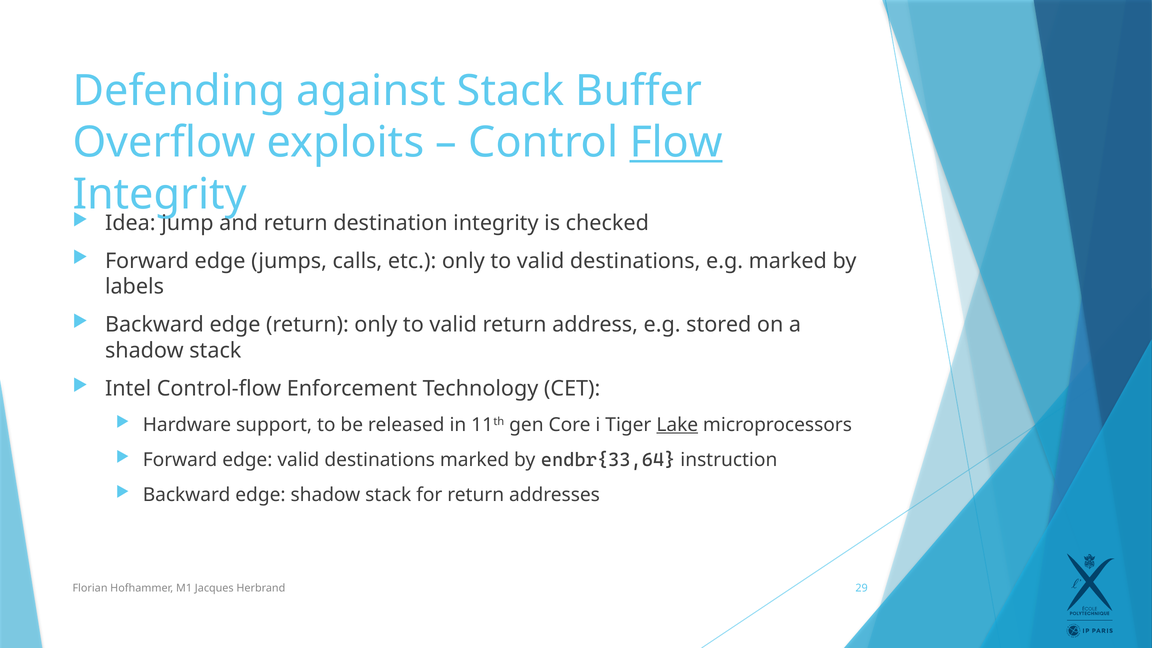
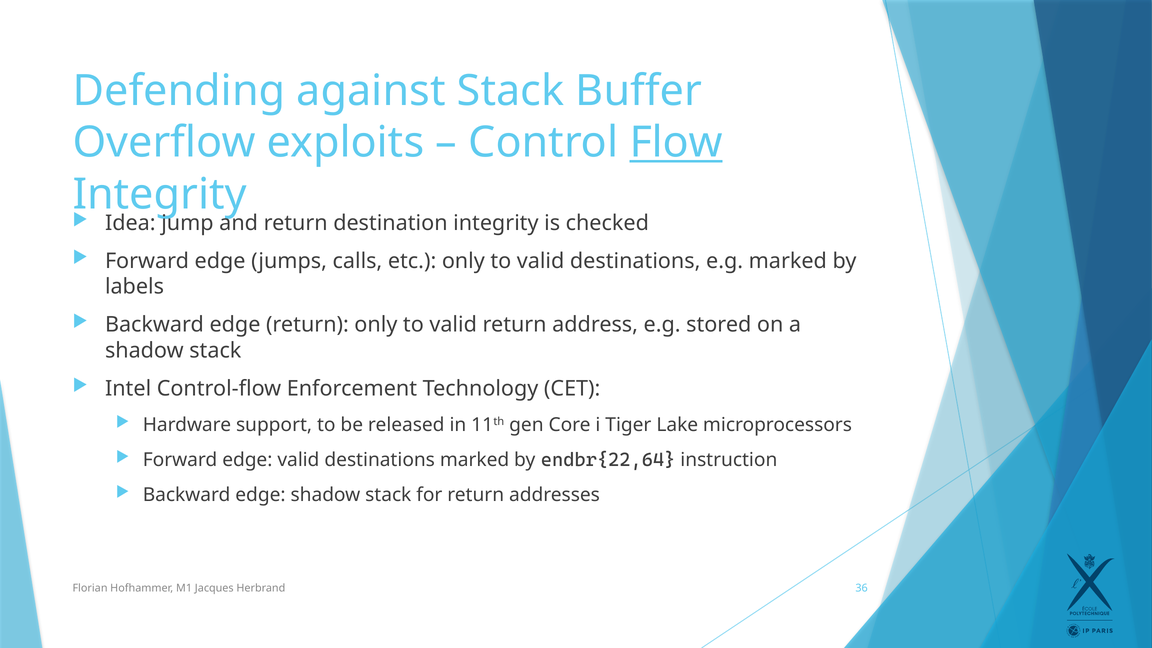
Lake underline: present -> none
endbr{33,64: endbr{33,64 -> endbr{22,64
29: 29 -> 36
